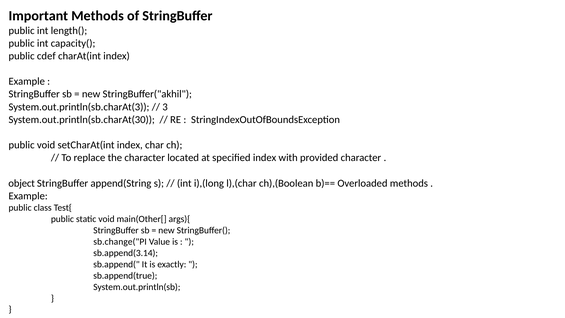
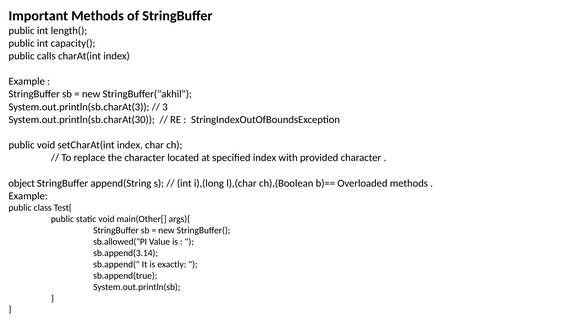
cdef: cdef -> calls
sb.change("PI: sb.change("PI -> sb.allowed("PI
